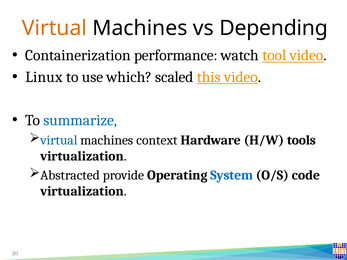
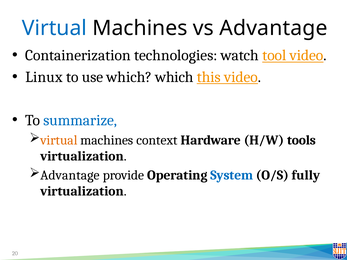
Virtual at (54, 28) colour: orange -> blue
vs Depending: Depending -> Advantage
performance: performance -> technologies
which scaled: scaled -> which
virtual at (59, 140) colour: blue -> orange
Abstracted at (70, 175): Abstracted -> Advantage
code: code -> fully
